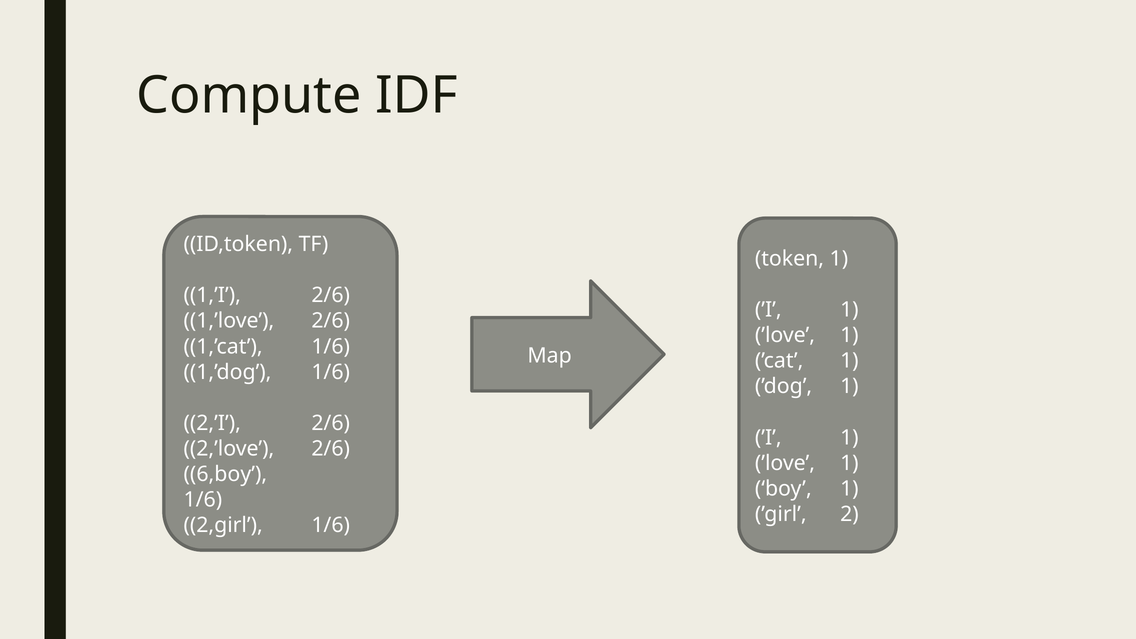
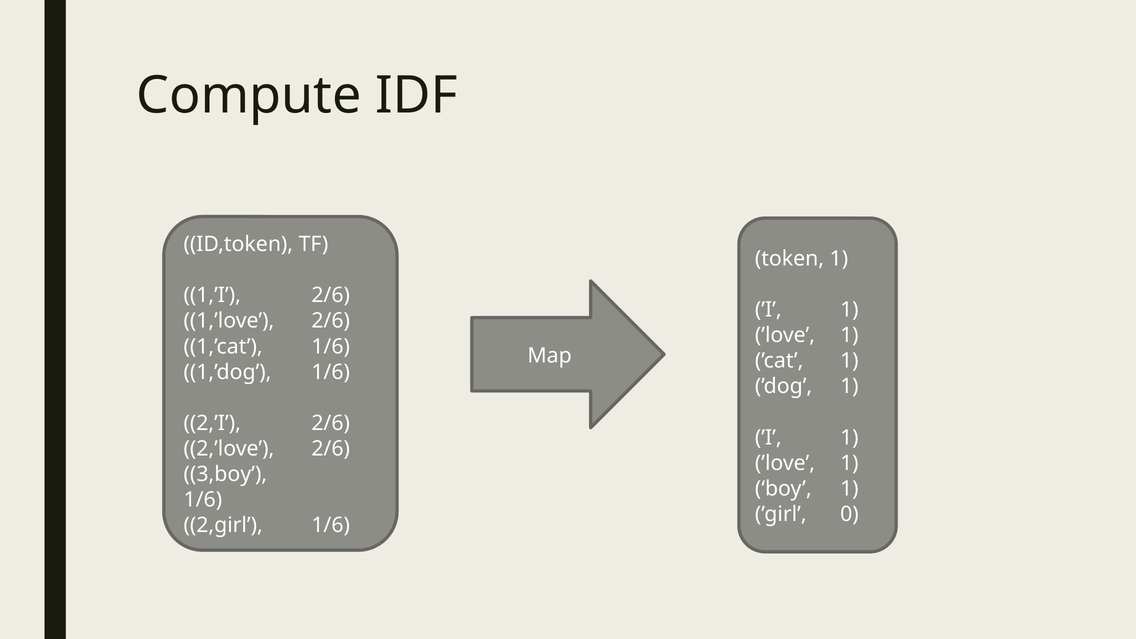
6,boy: 6,boy -> 3,boy
2: 2 -> 0
